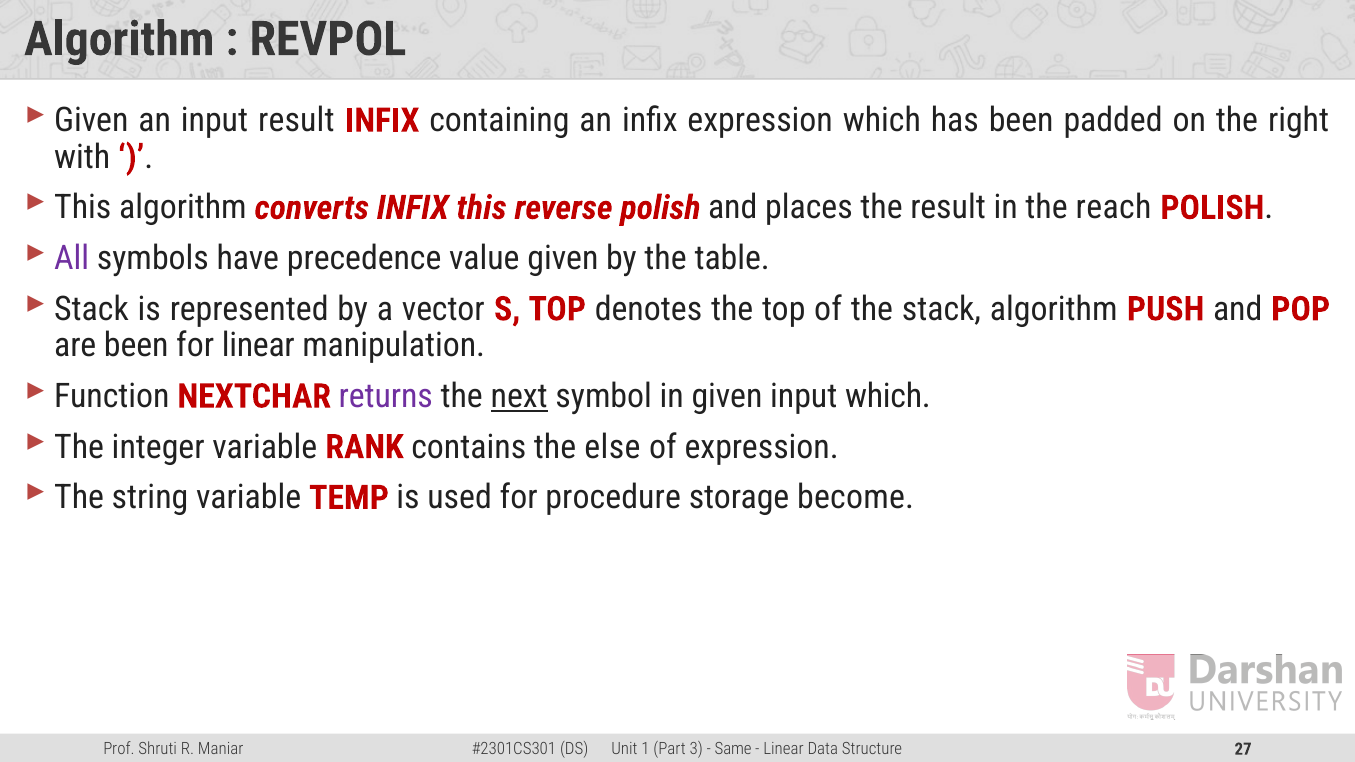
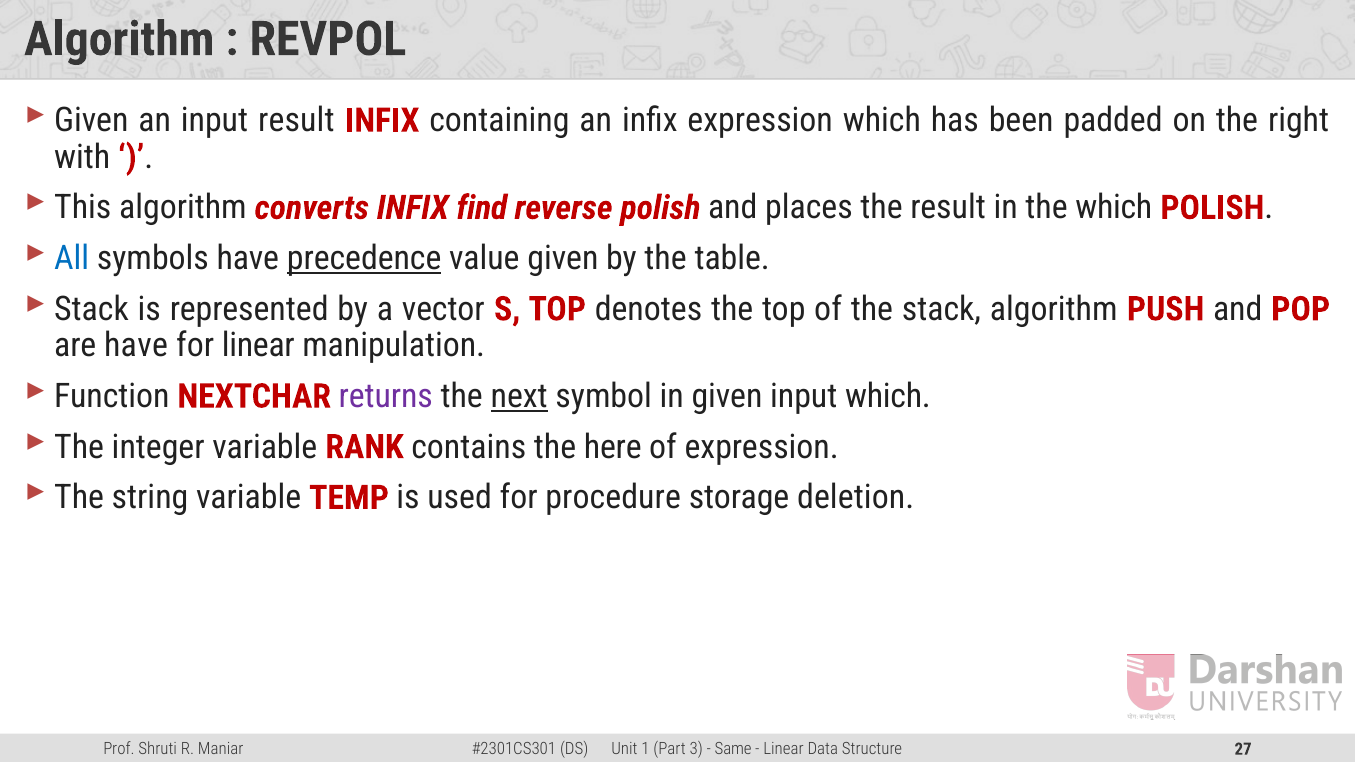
INFIX this: this -> find
the reach: reach -> which
All colour: purple -> blue
precedence underline: none -> present
are been: been -> have
else: else -> here
become: become -> deletion
